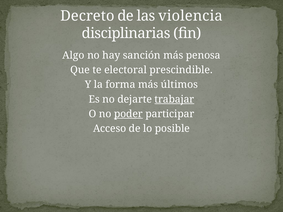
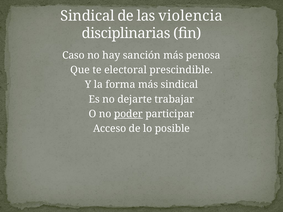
Decreto at (87, 16): Decreto -> Sindical
Algo: Algo -> Caso
más últimos: últimos -> sindical
trabajar underline: present -> none
